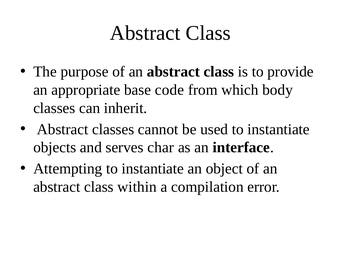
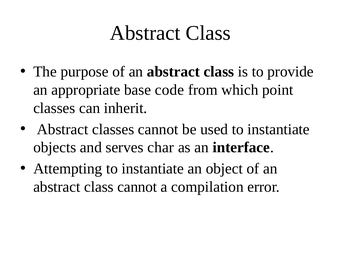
body: body -> point
class within: within -> cannot
